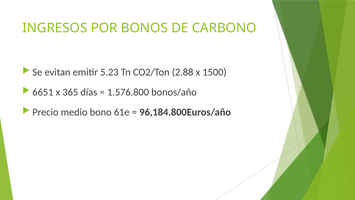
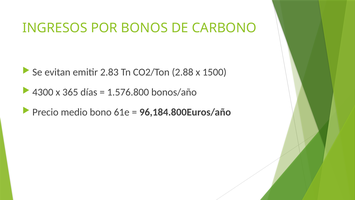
5.23: 5.23 -> 2.83
6651: 6651 -> 4300
